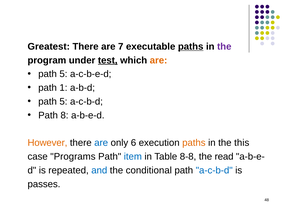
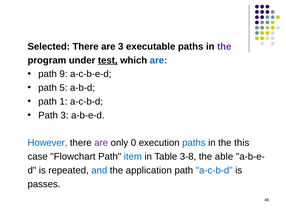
Greatest: Greatest -> Selected
are 7: 7 -> 3
paths at (191, 46) underline: present -> none
are at (159, 60) colour: orange -> blue
5 at (63, 74): 5 -> 9
1: 1 -> 5
5 at (63, 101): 5 -> 1
Path 8: 8 -> 3
However colour: orange -> blue
are at (101, 142) colour: blue -> purple
6: 6 -> 0
paths at (194, 142) colour: orange -> blue
Programs: Programs -> Flowchart
8-8: 8-8 -> 3-8
read: read -> able
conditional: conditional -> application
